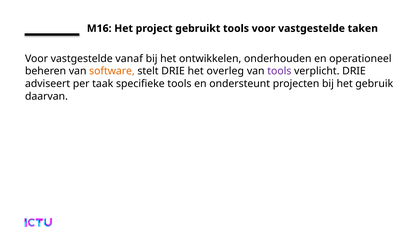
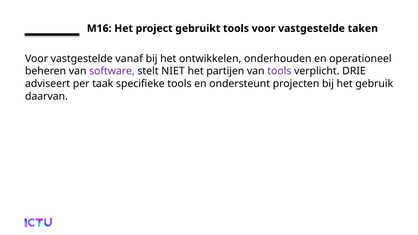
software colour: orange -> purple
stelt DRIE: DRIE -> NIET
overleg: overleg -> partijen
